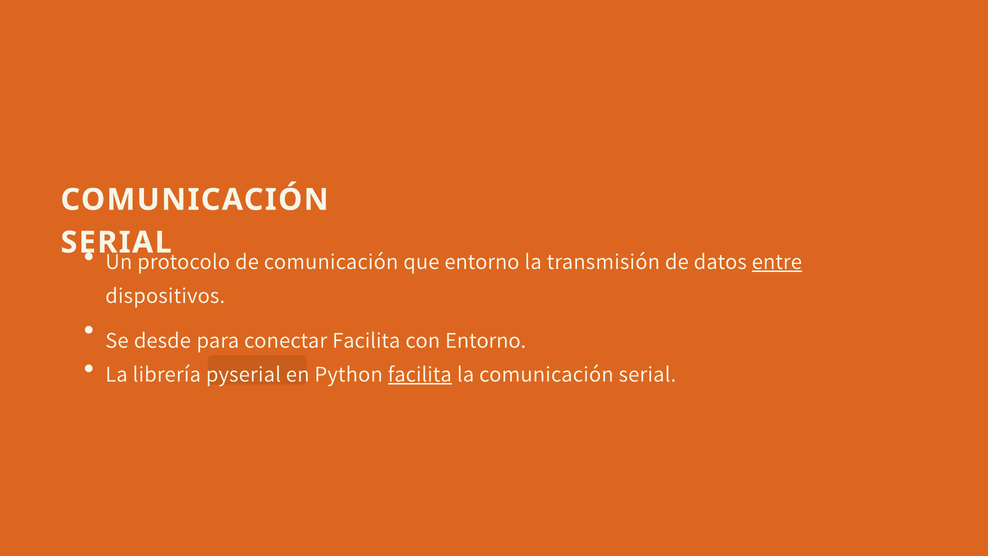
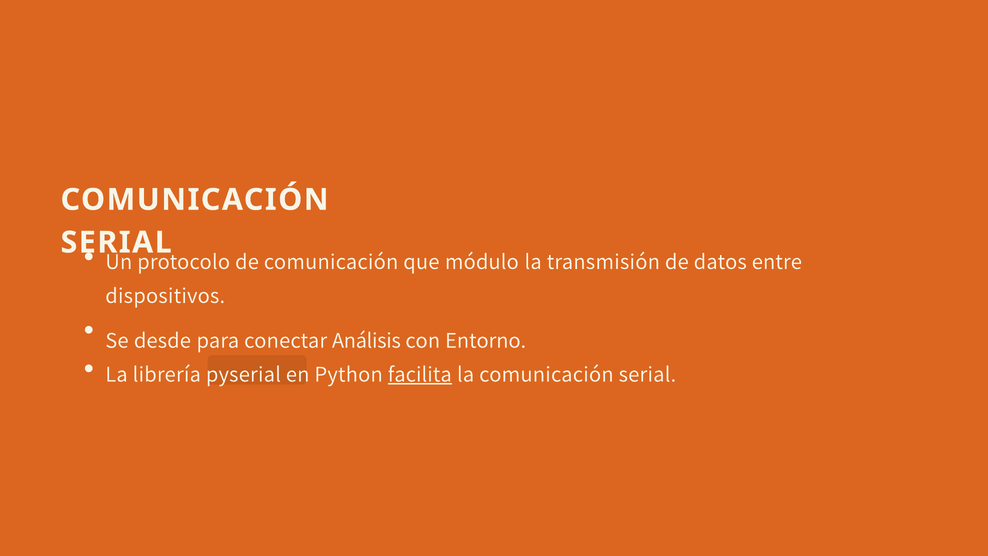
que entorno: entorno -> módulo
entre underline: present -> none
conectar Facilita: Facilita -> Análisis
